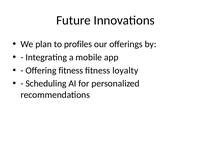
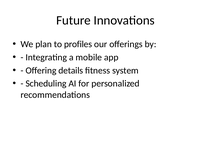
Offering fitness: fitness -> details
loyalty: loyalty -> system
